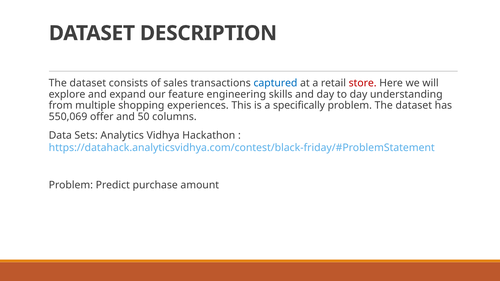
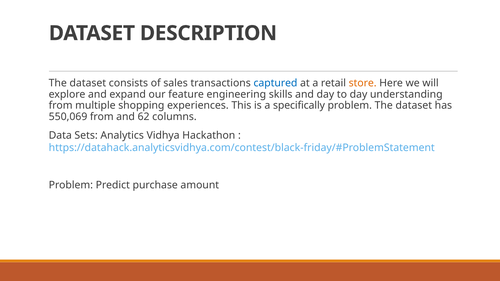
store colour: red -> orange
550,069 offer: offer -> from
50: 50 -> 62
